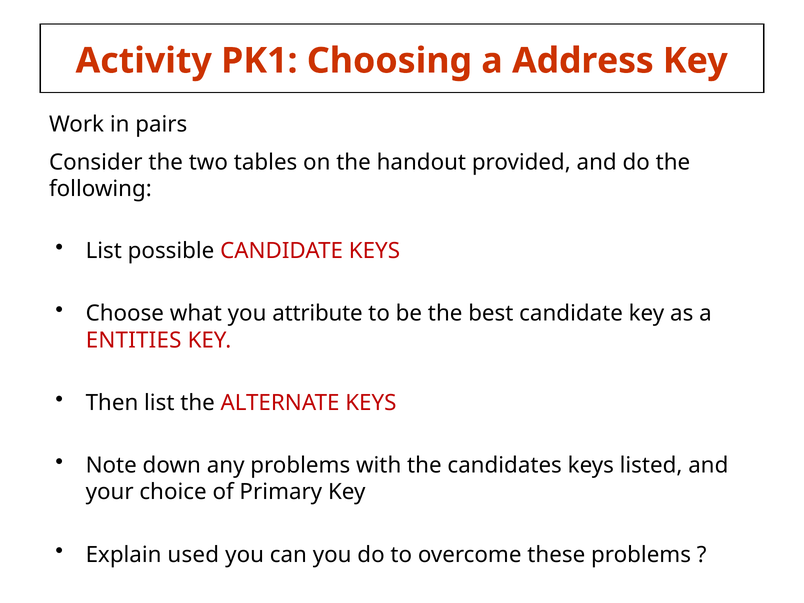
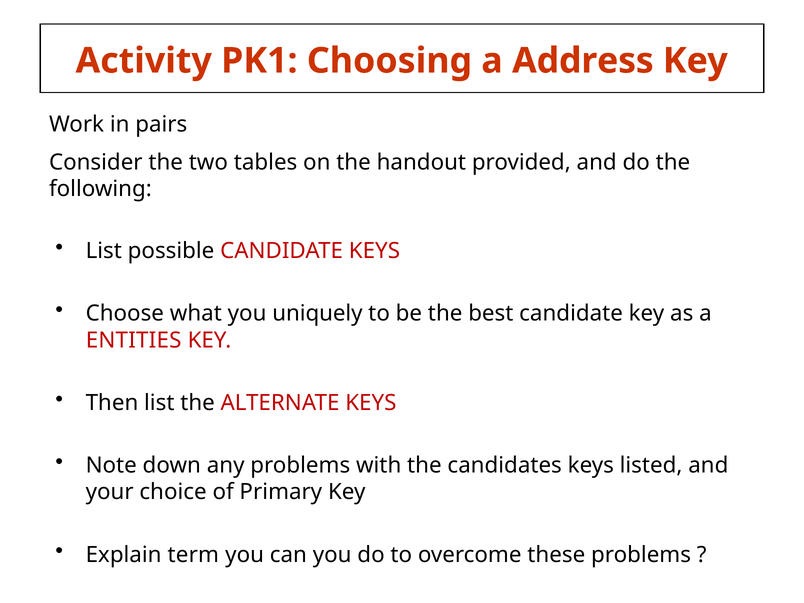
attribute: attribute -> uniquely
used: used -> term
